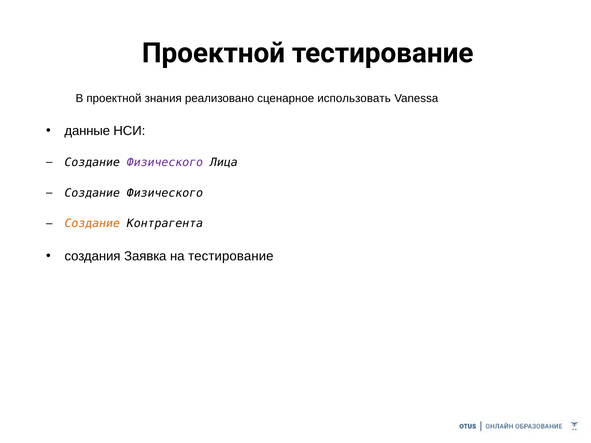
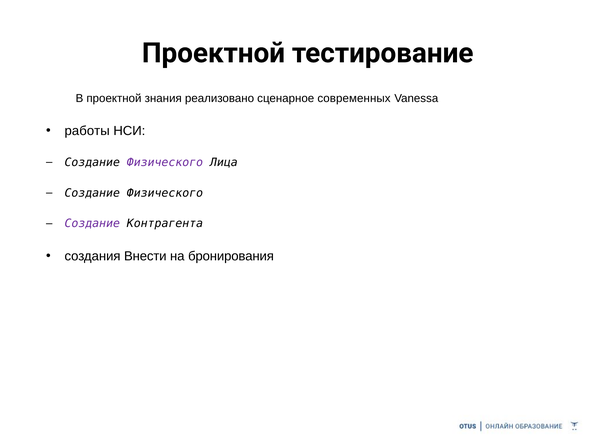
использовать: использовать -> современных
данные: данные -> работы
Создание at (92, 224) colour: orange -> purple
Заявка: Заявка -> Внести
на тестирование: тестирование -> бронирования
